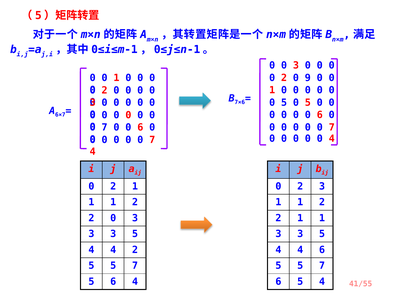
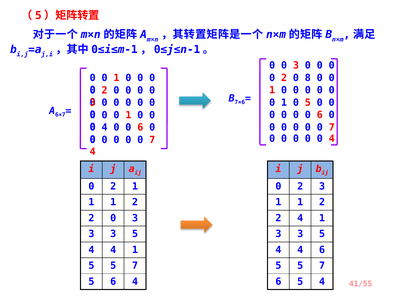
9: 9 -> 8
5 at (284, 103): 5 -> 1
0 at (128, 115): 0 -> 1
7 at (105, 127): 7 -> 4
1 at (300, 218): 1 -> 4
4 4 2: 2 -> 1
